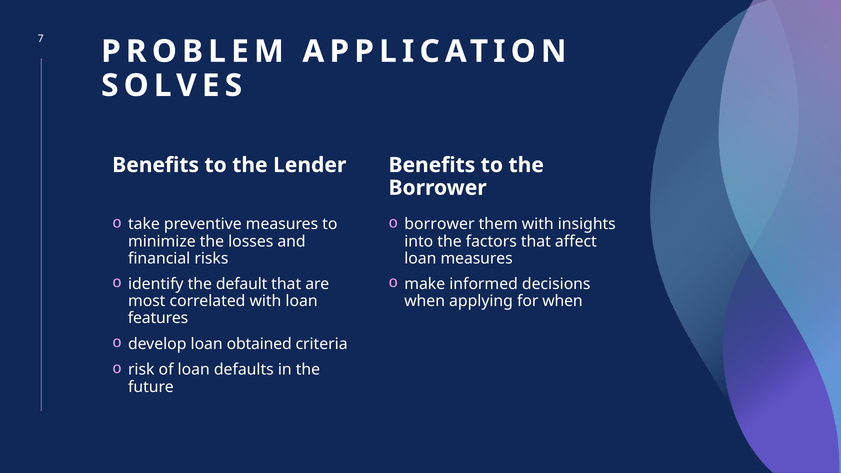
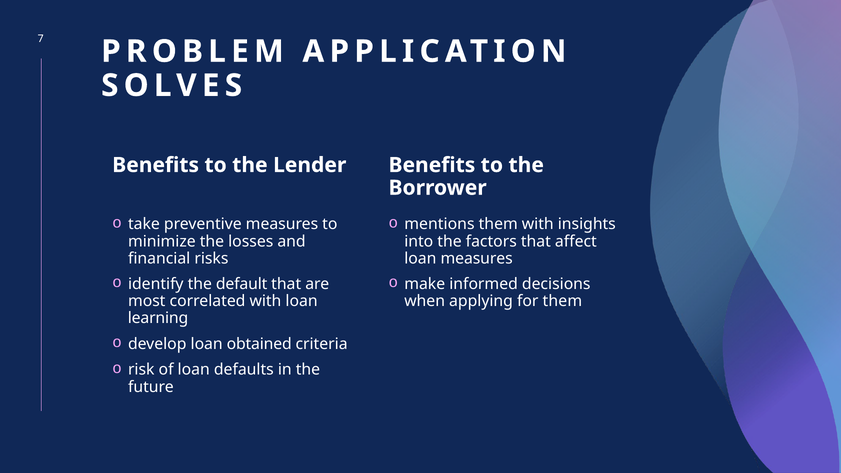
borrower at (439, 224): borrower -> mentions
for when: when -> them
features: features -> learning
